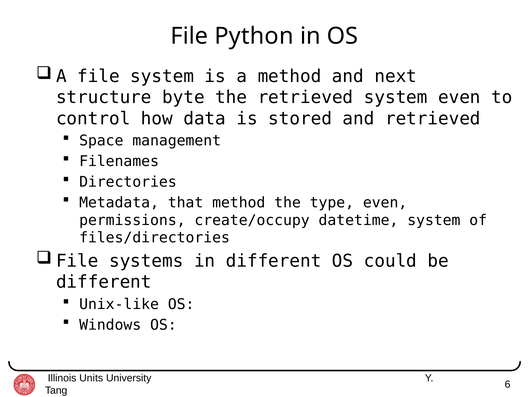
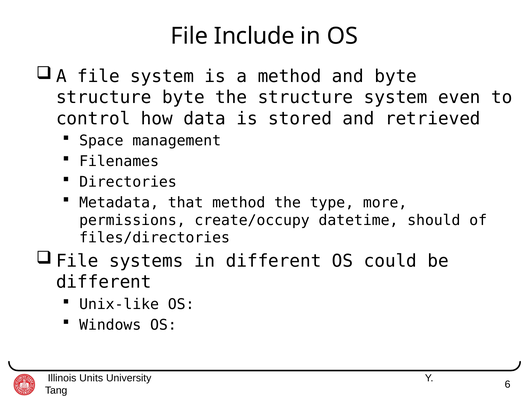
Python: Python -> Include
and next: next -> byte
the retrieved: retrieved -> structure
type even: even -> more
datetime system: system -> should
